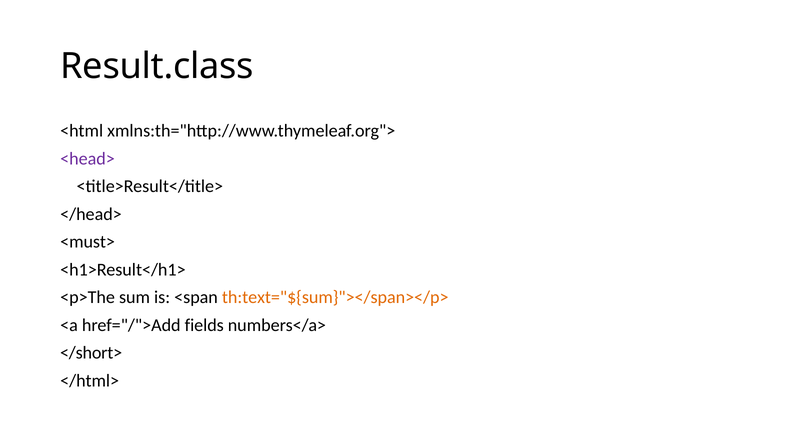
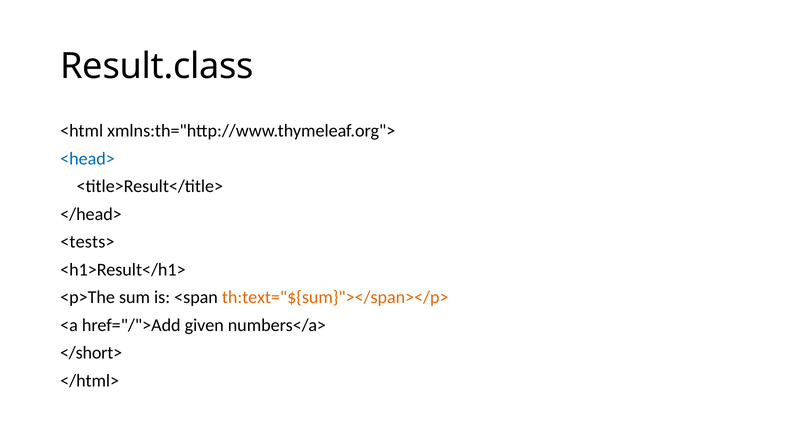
<head> colour: purple -> blue
<must>: <must> -> <tests>
fields: fields -> given
